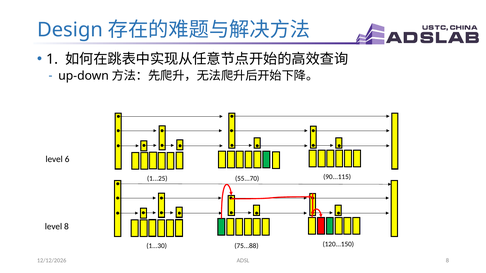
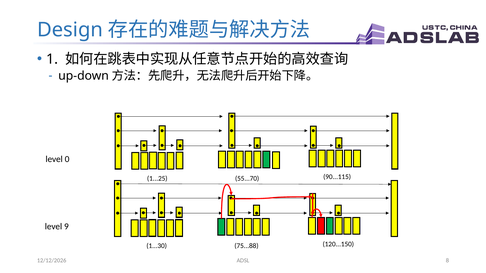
6: 6 -> 0
level 8: 8 -> 9
